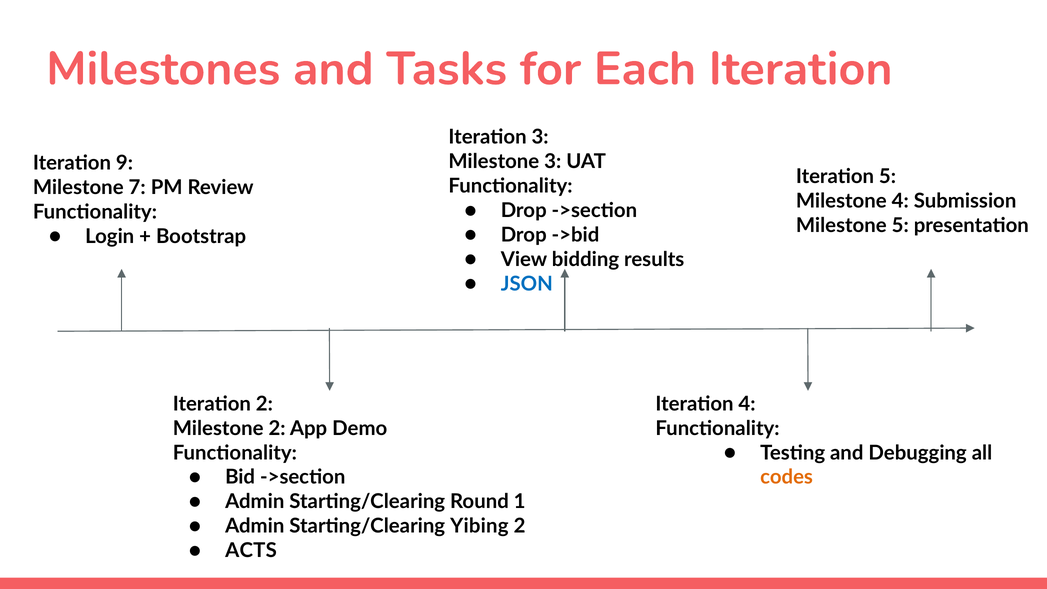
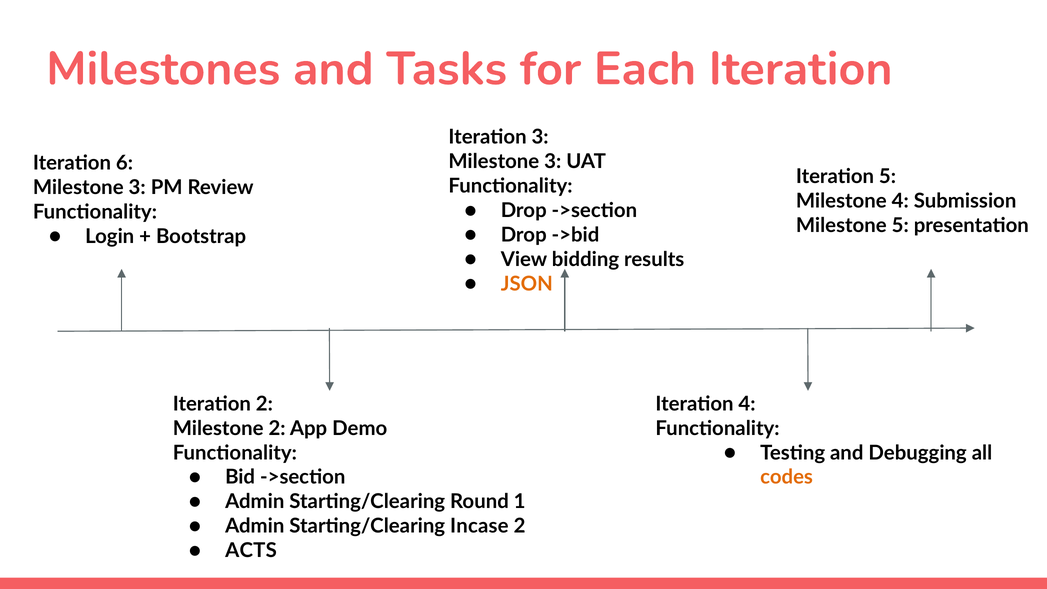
9: 9 -> 6
7 at (137, 188): 7 -> 3
JSON colour: blue -> orange
Yibing: Yibing -> Incase
